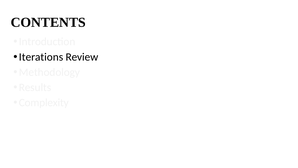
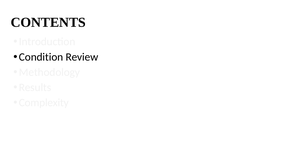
Iterations: Iterations -> Condition
